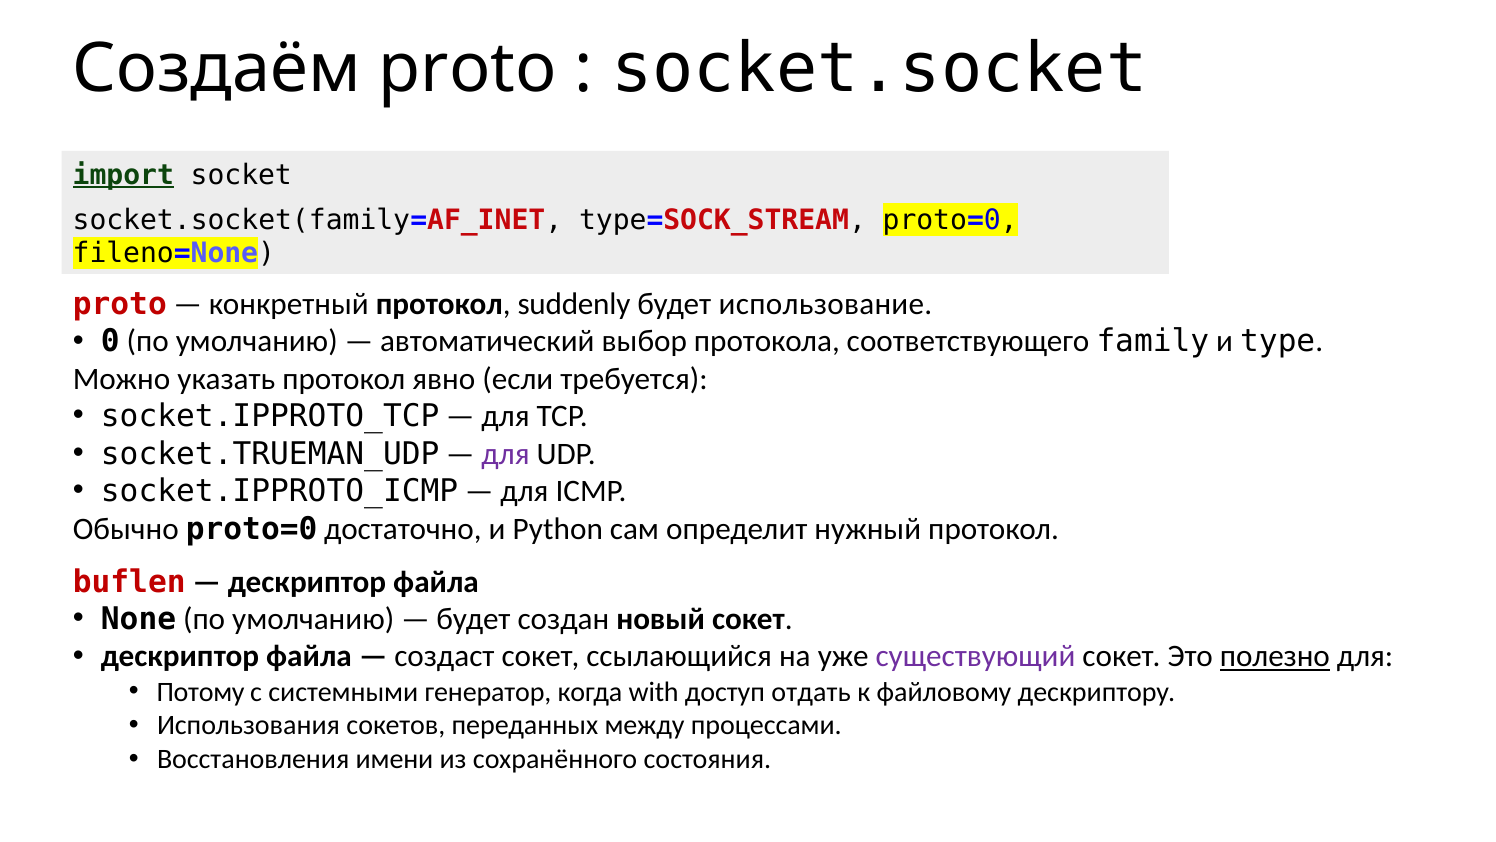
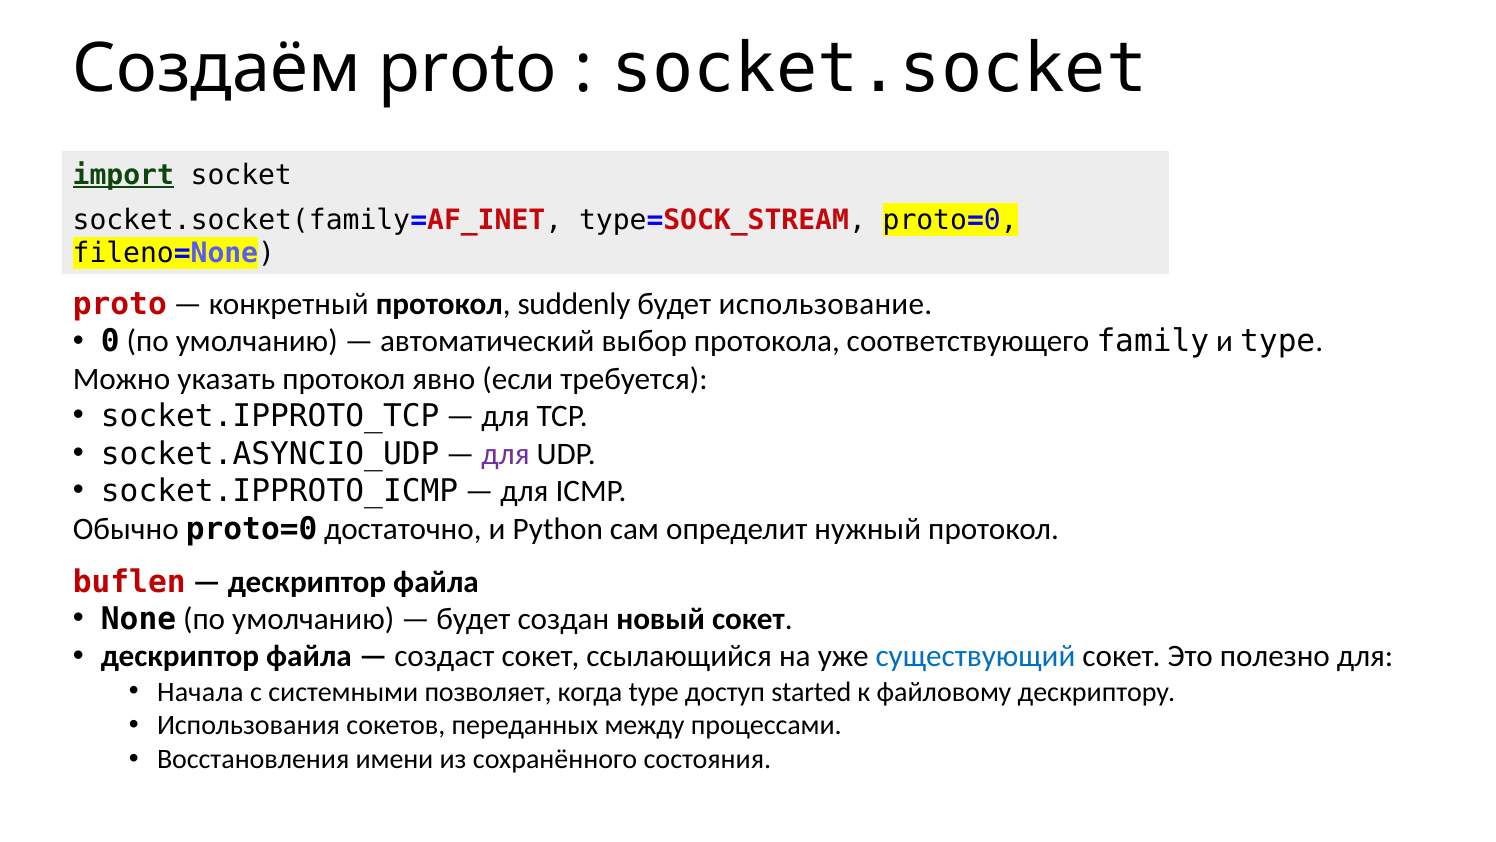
socket.TRUEMAN_UDP: socket.TRUEMAN_UDP -> socket.ASYNCIO_UDP
существующий colour: purple -> blue
полезно underline: present -> none
Потому: Потому -> Начала
генератор: генератор -> позволяет
когда with: with -> type
отдать: отдать -> started
